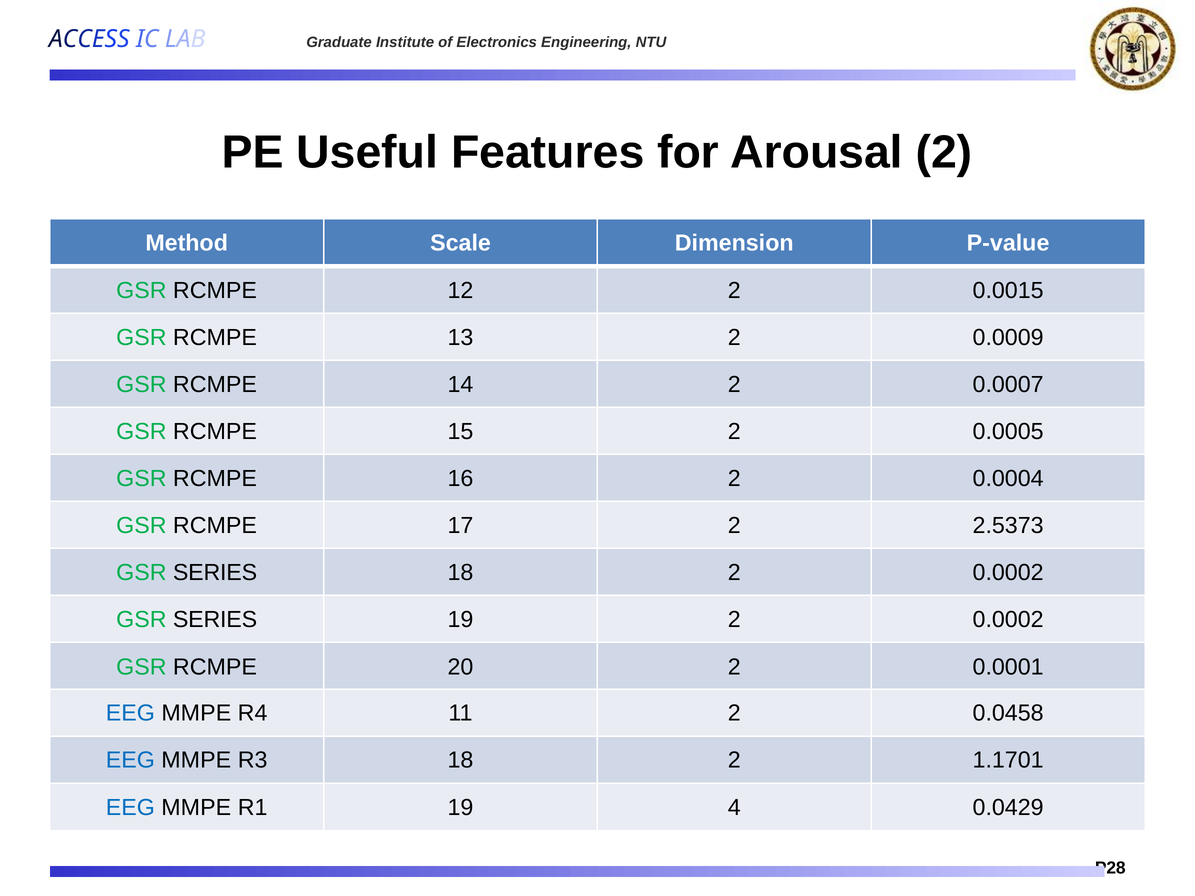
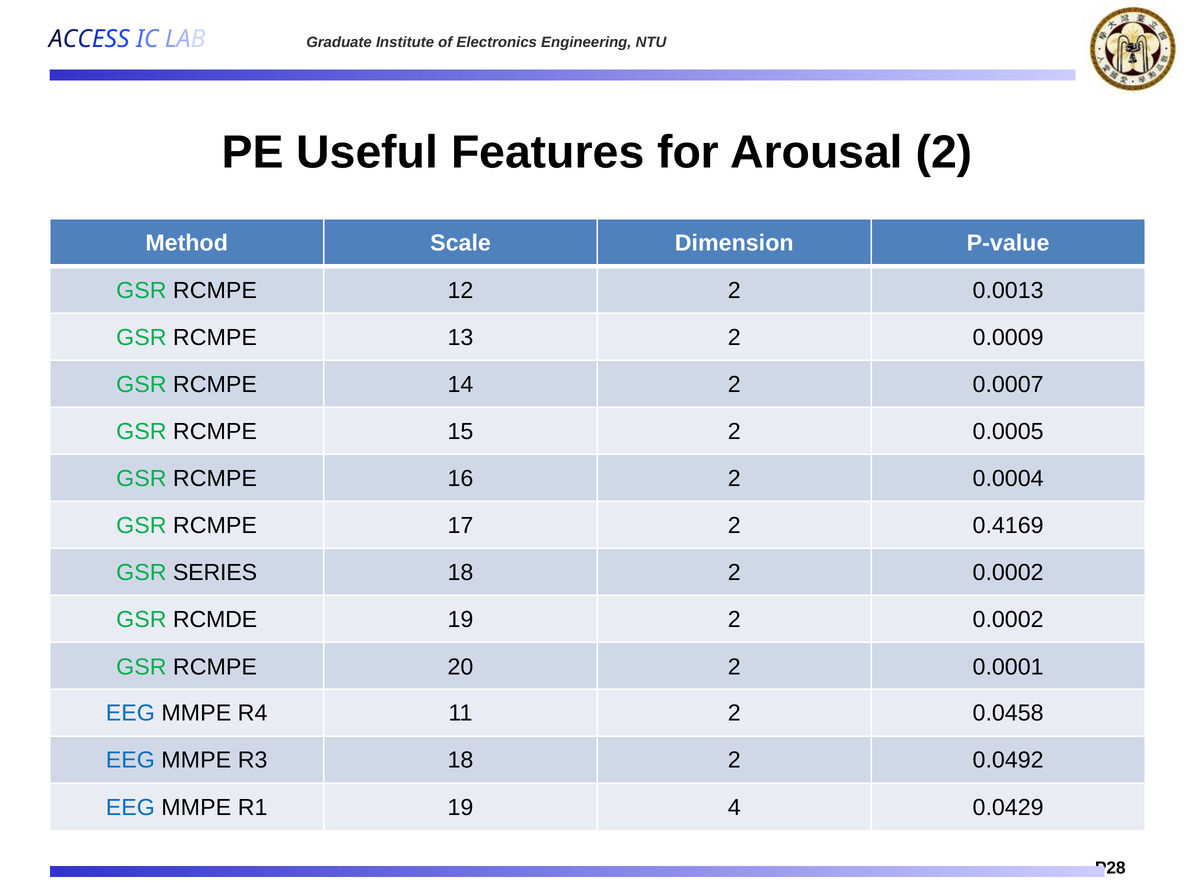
0.0015: 0.0015 -> 0.0013
2.5373: 2.5373 -> 0.4169
SERIES at (215, 620): SERIES -> RCMDE
1.1701: 1.1701 -> 0.0492
